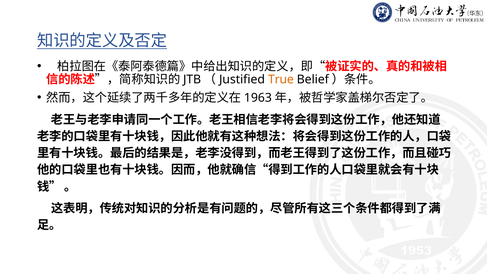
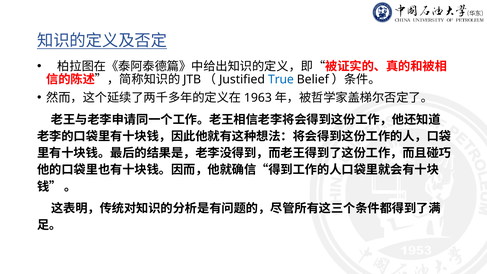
True colour: orange -> blue
